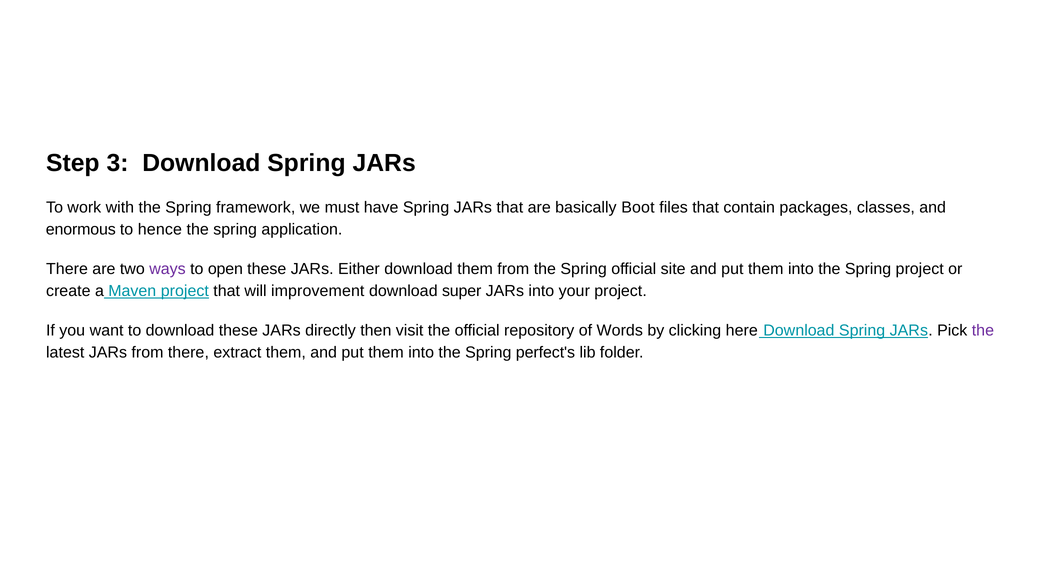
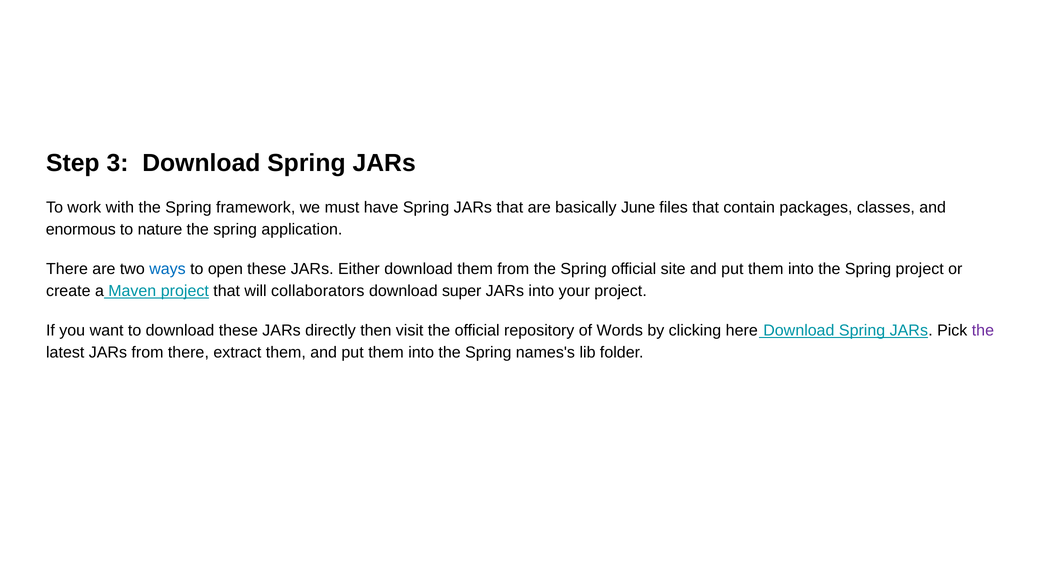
Boot: Boot -> June
hence: hence -> nature
ways colour: purple -> blue
improvement: improvement -> collaborators
perfect's: perfect's -> names's
